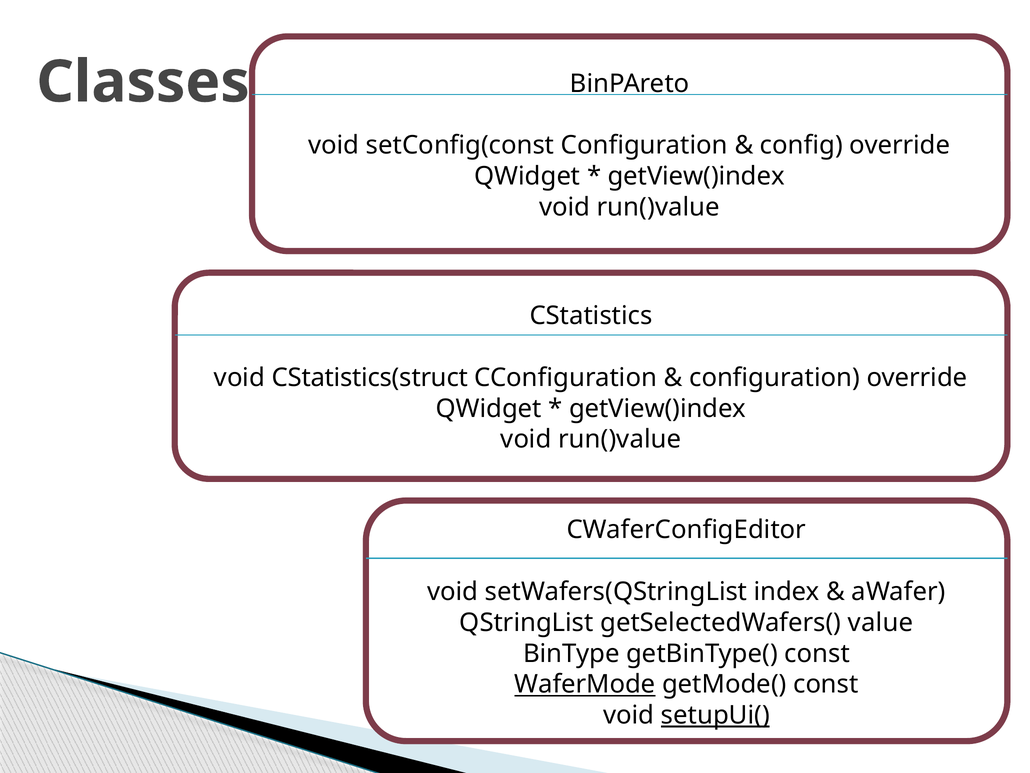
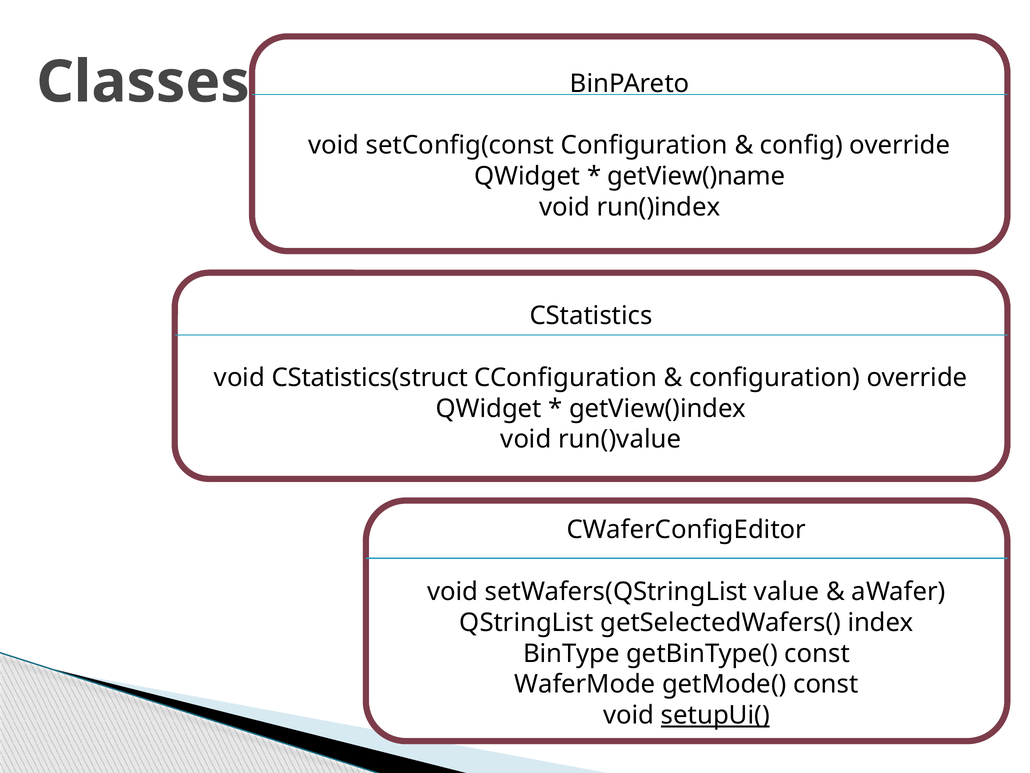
getView()index at (696, 176): getView()index -> getView()name
run()value at (658, 207): run()value -> run()index
index: index -> value
value: value -> index
WaferMode underline: present -> none
